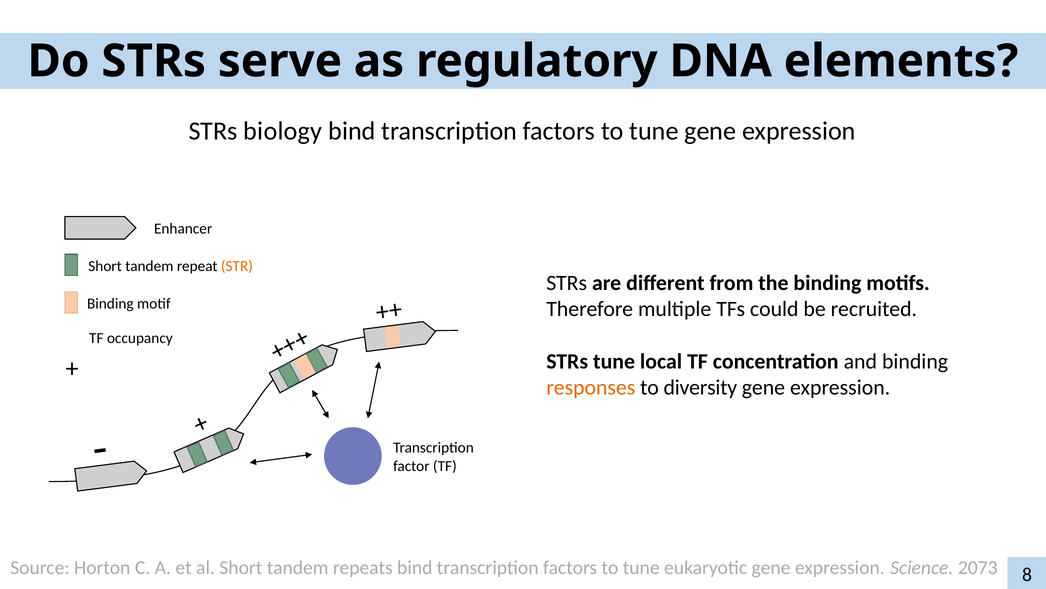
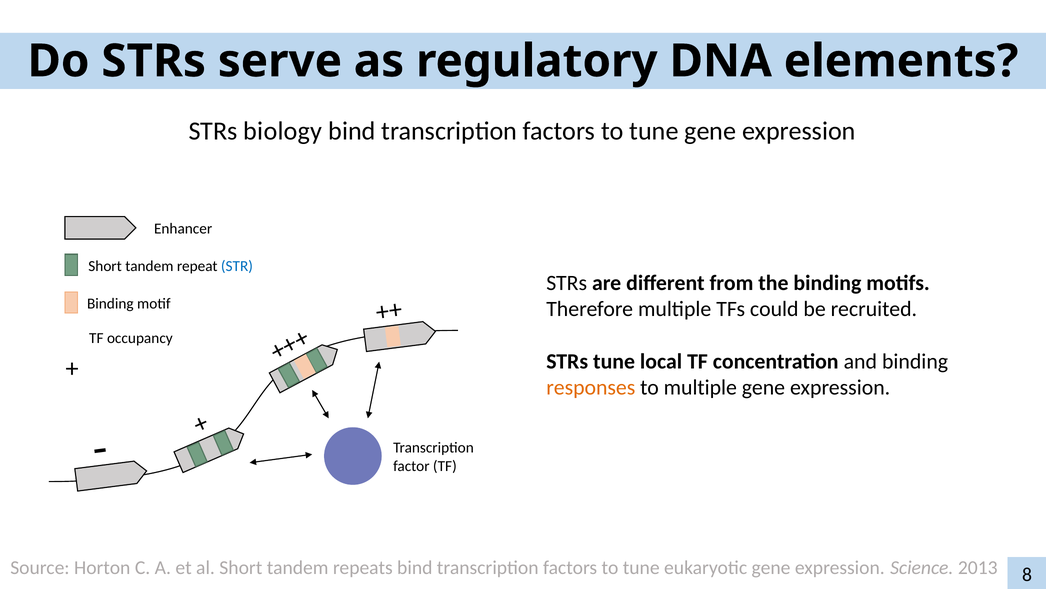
STR colour: orange -> blue
to diversity: diversity -> multiple
2073: 2073 -> 2013
